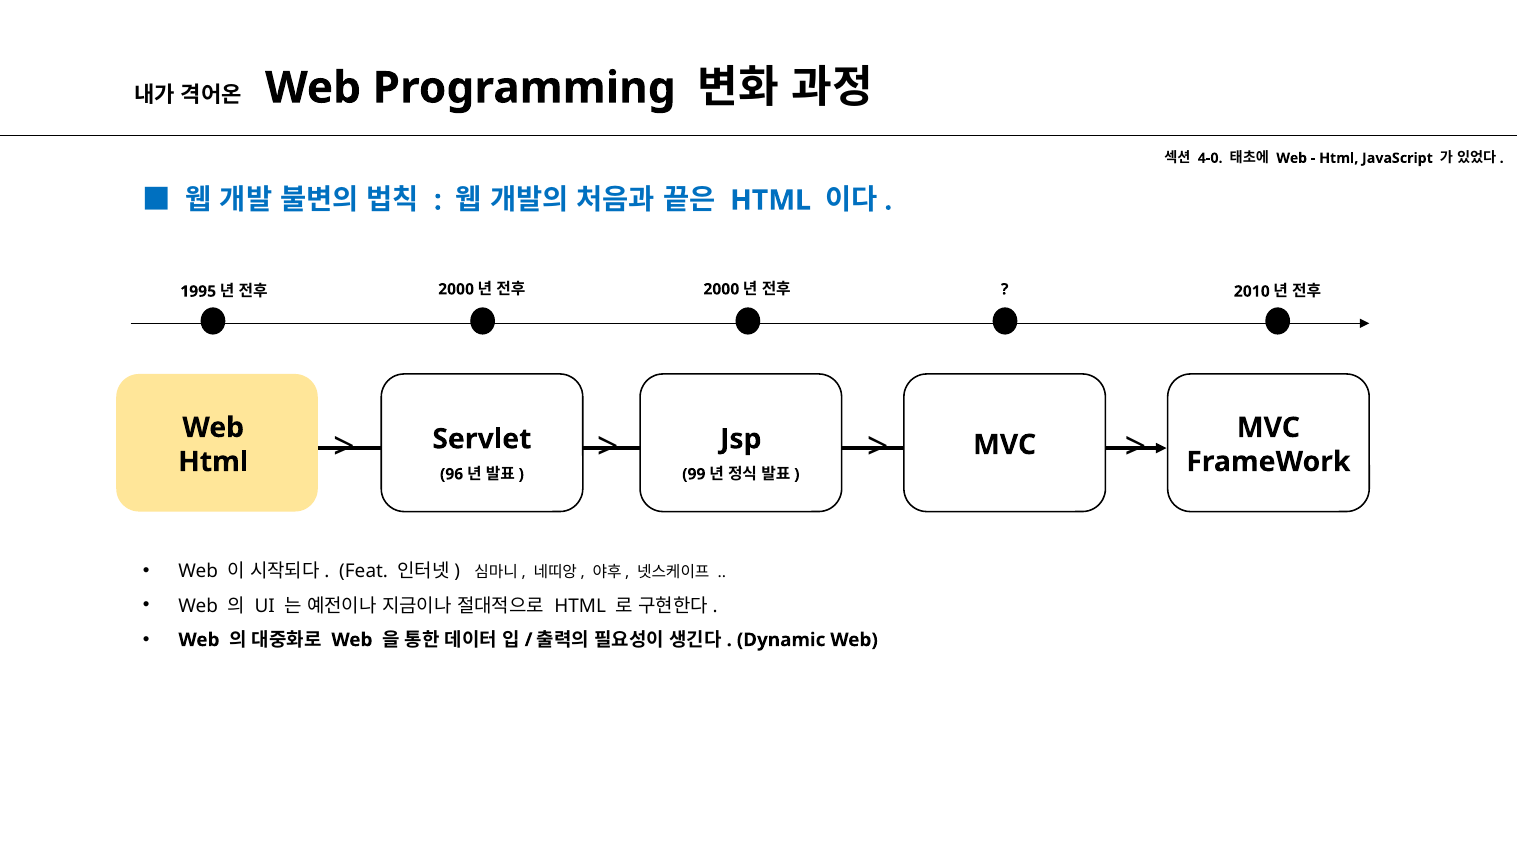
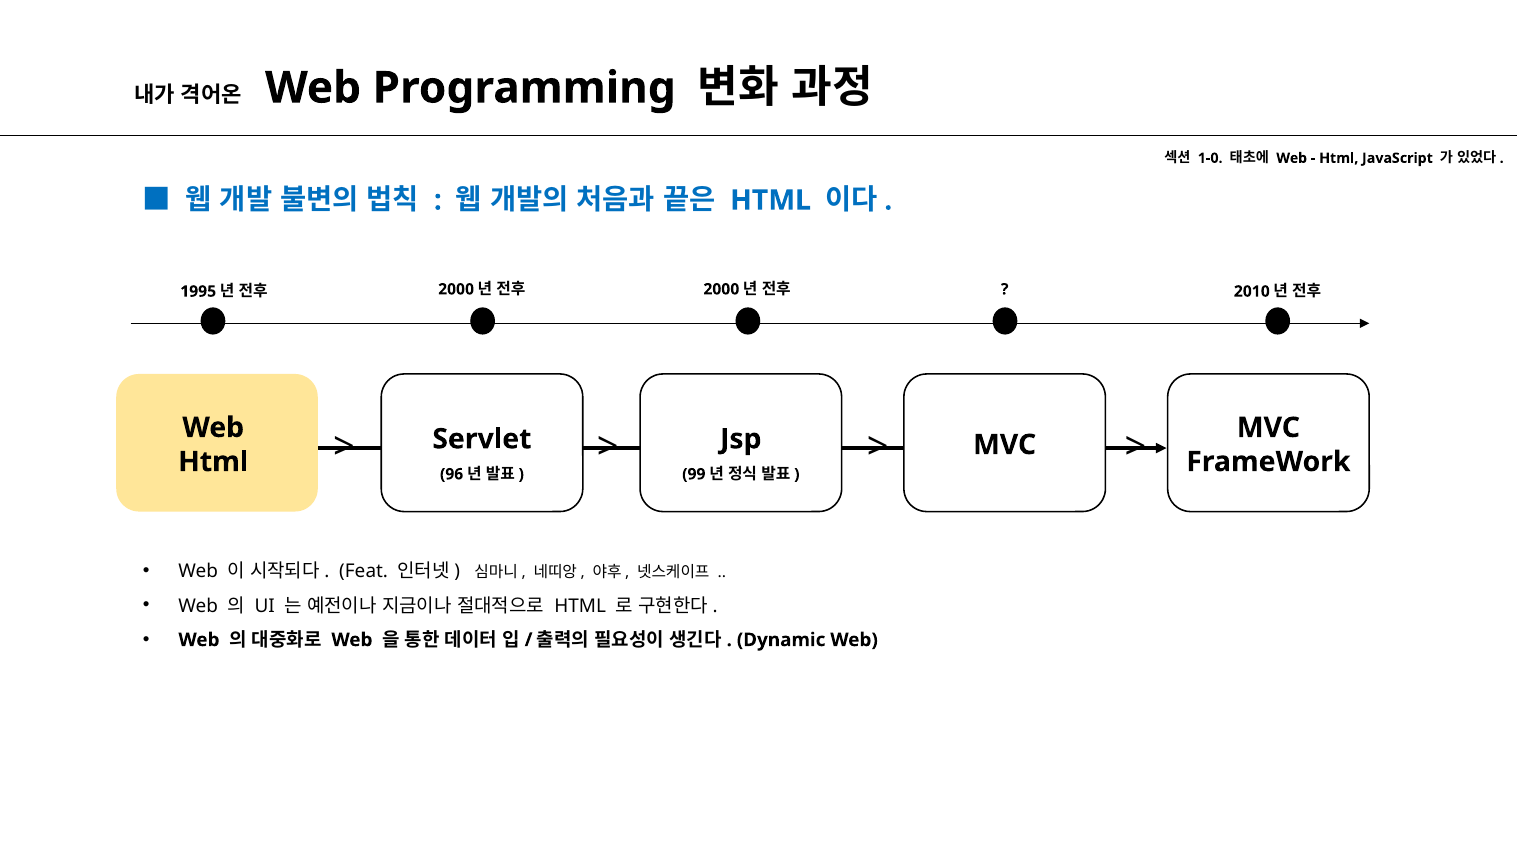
4-0: 4-0 -> 1-0
